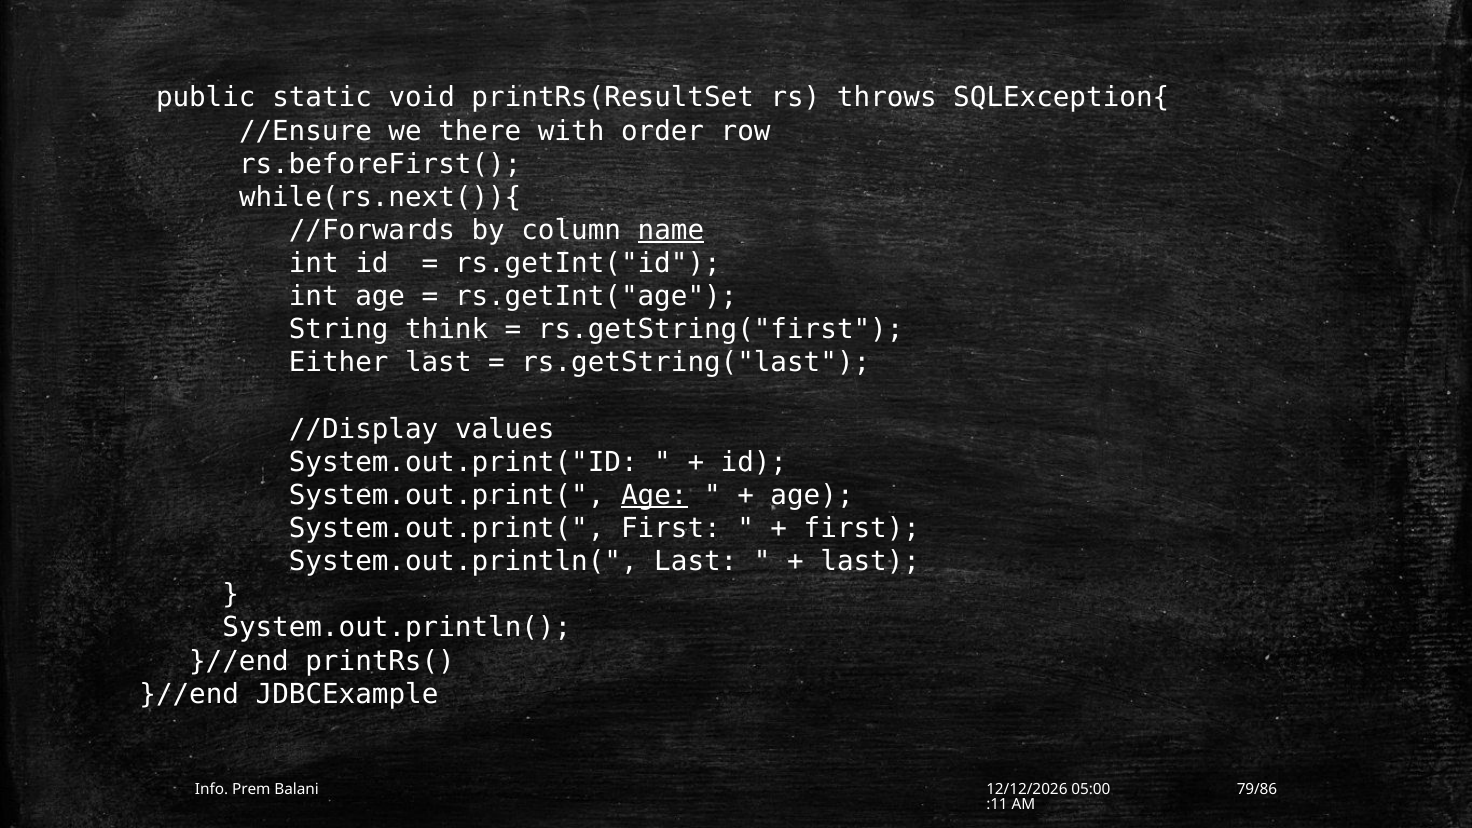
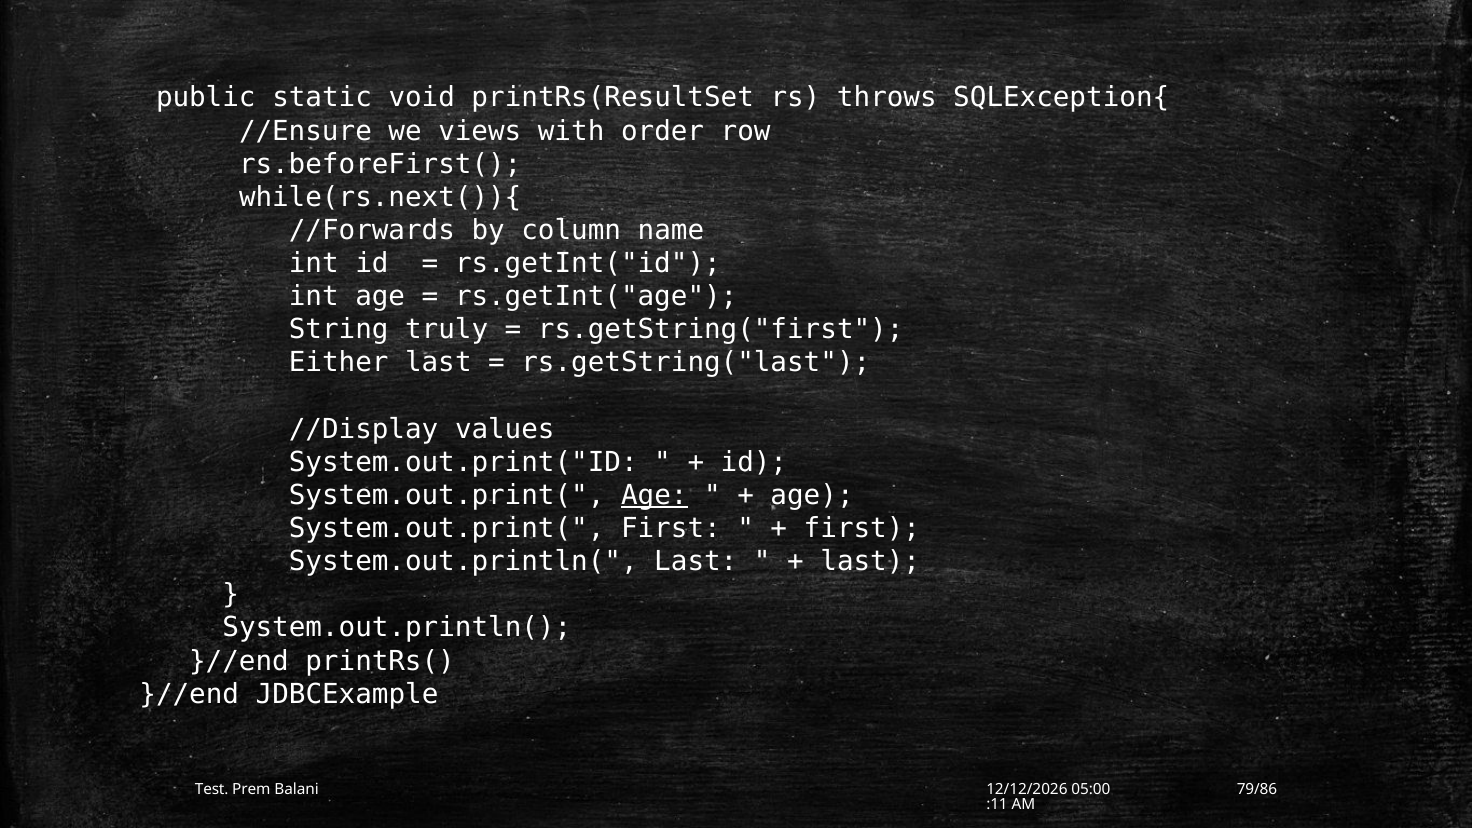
there: there -> views
name underline: present -> none
think: think -> truly
Info: Info -> Test
